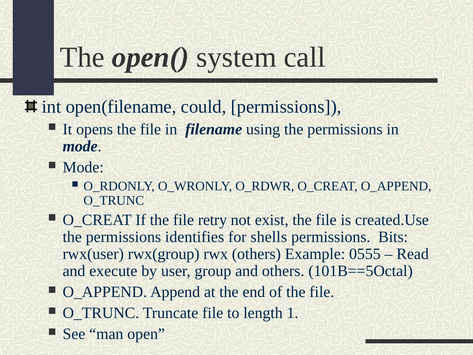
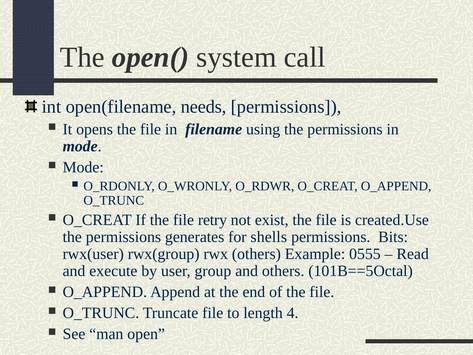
could: could -> needs
identifies: identifies -> generates
1: 1 -> 4
